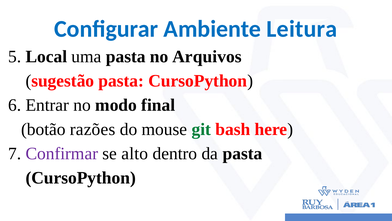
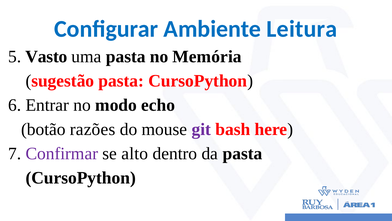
Local: Local -> Vasto
Arquivos: Arquivos -> Memória
final: final -> echo
git colour: green -> purple
